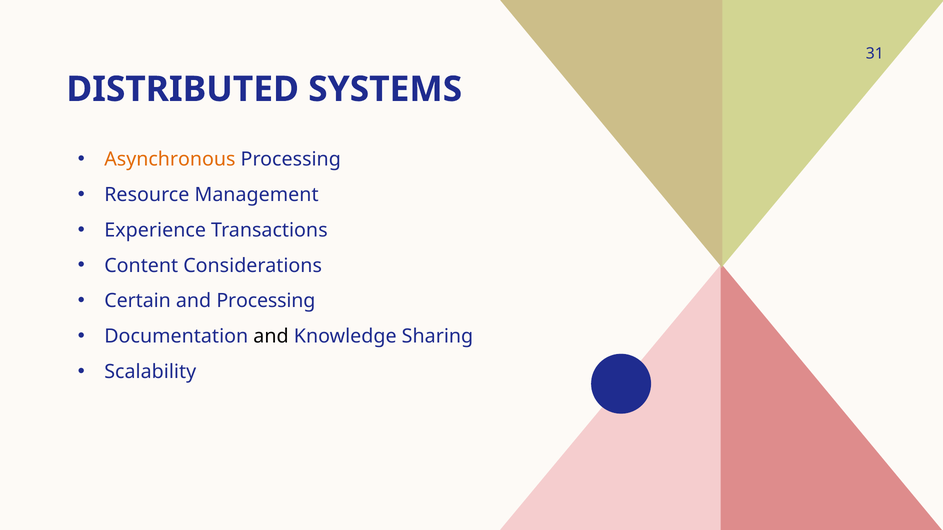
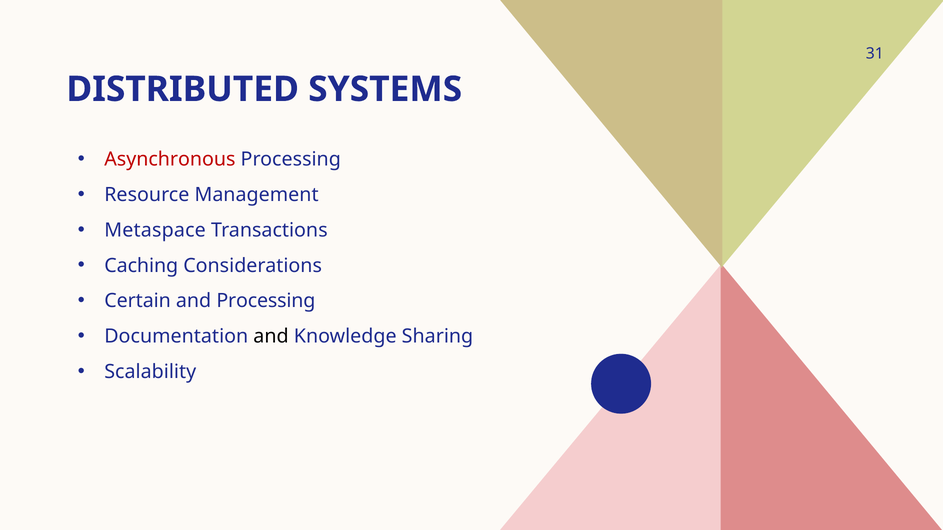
Asynchronous colour: orange -> red
Experience: Experience -> Metaspace
Content: Content -> Caching
